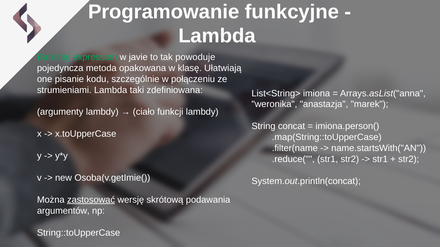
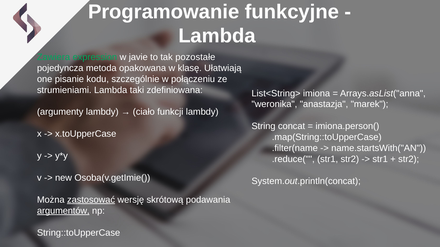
Bardziej: Bardziej -> Zawiera
powoduje: powoduje -> pozostałe
argumentów underline: none -> present
